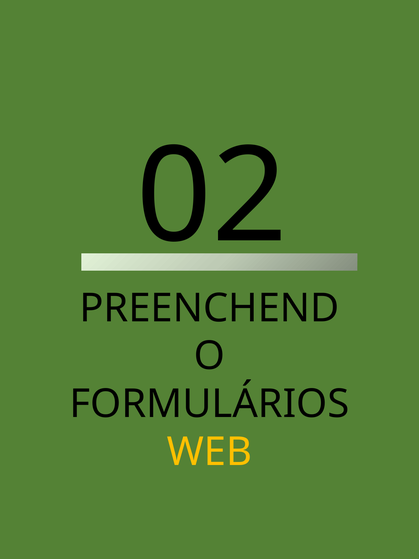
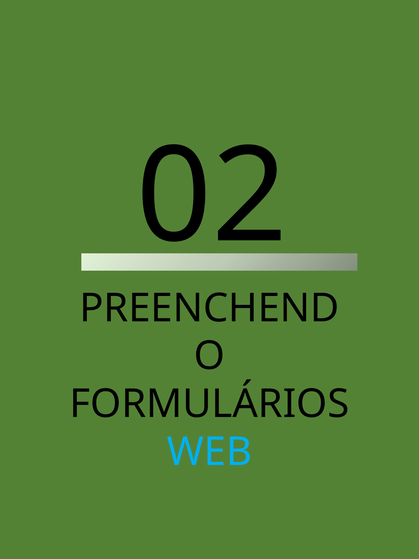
WEB colour: yellow -> light blue
